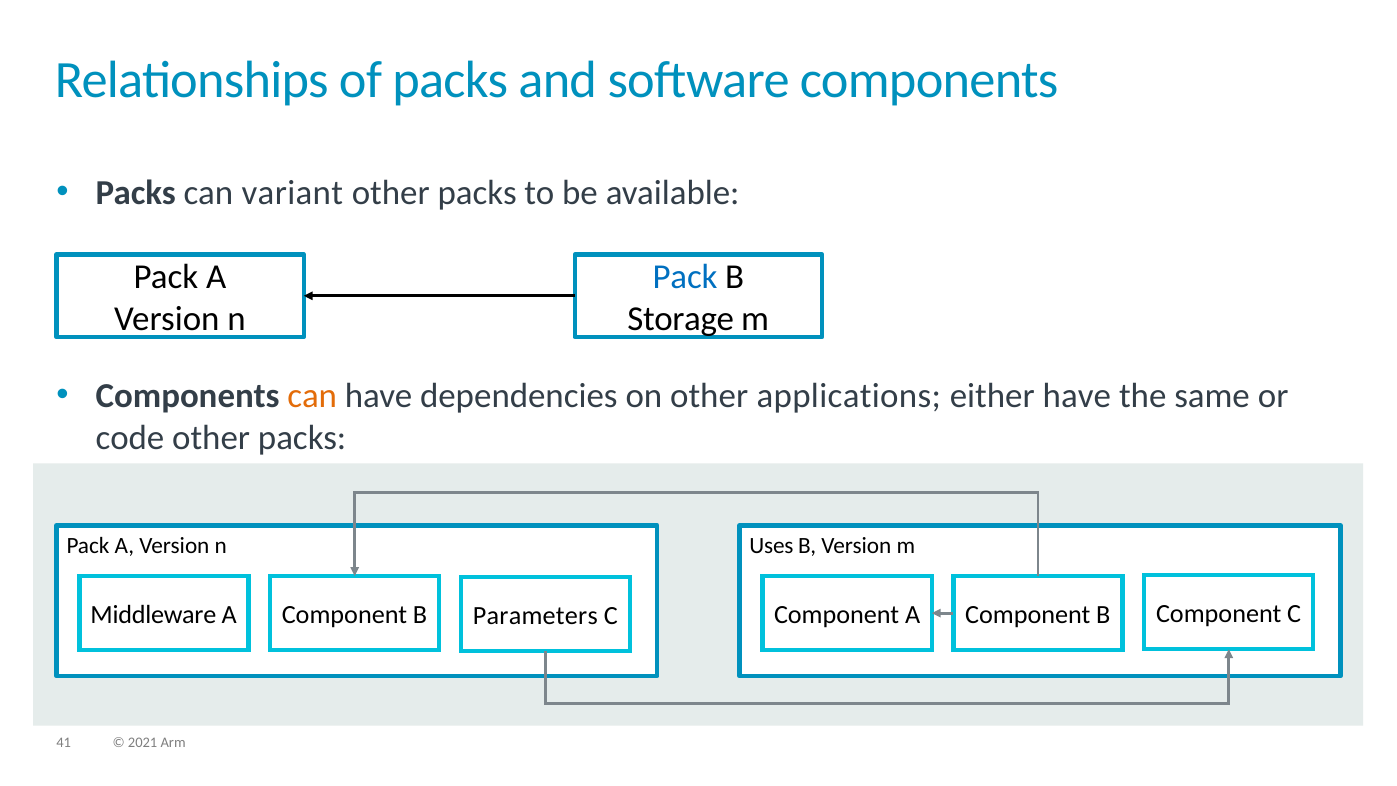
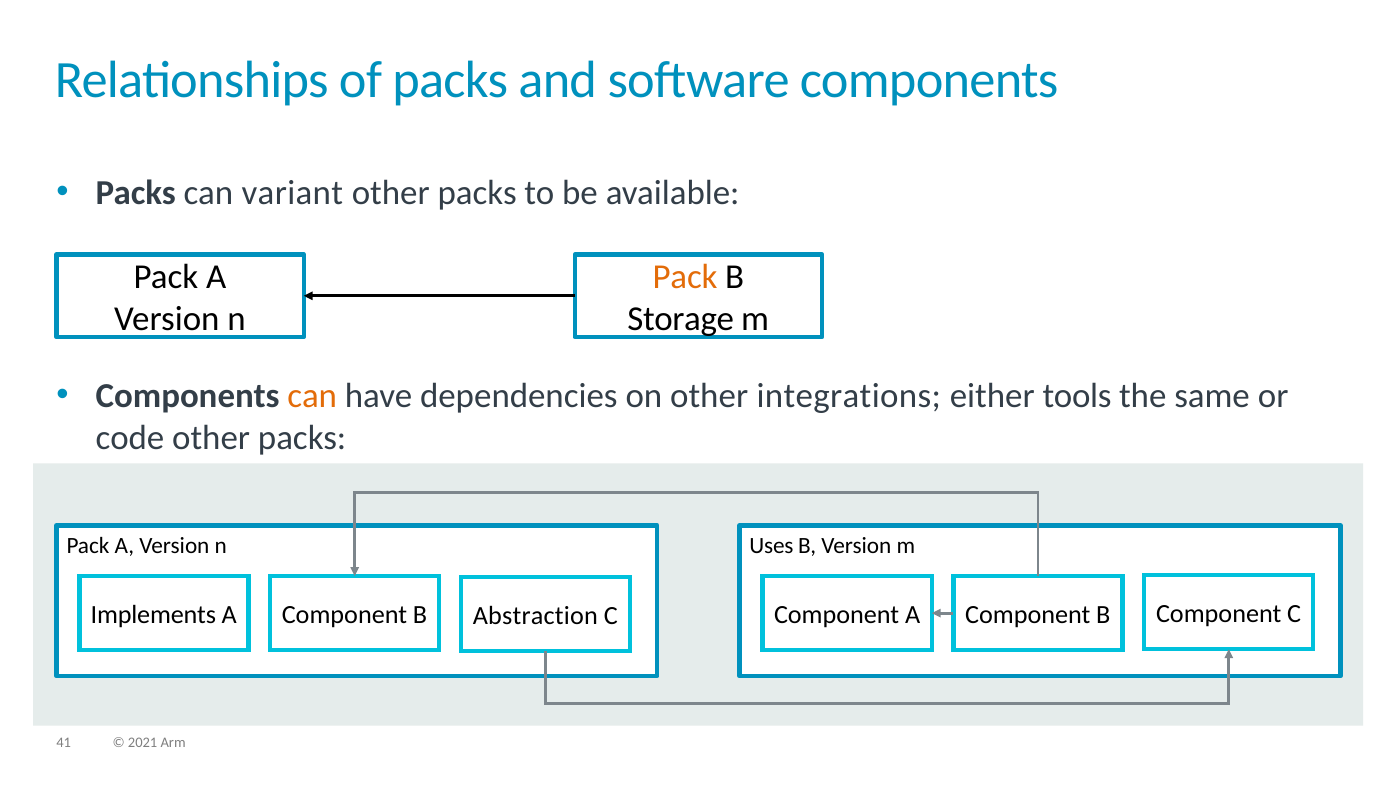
Pack at (685, 277) colour: blue -> orange
applications: applications -> integrations
either have: have -> tools
Middleware: Middleware -> Implements
Parameters: Parameters -> Abstraction
